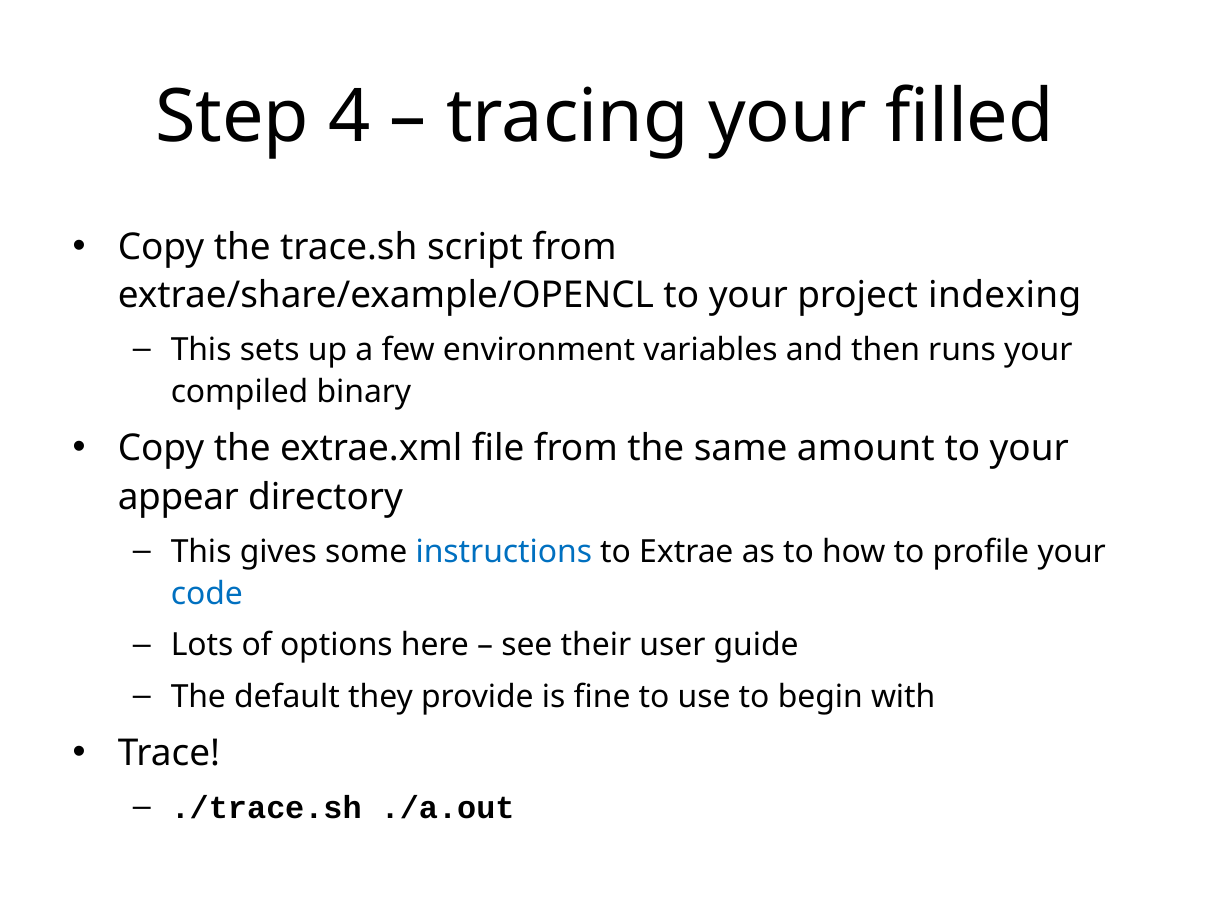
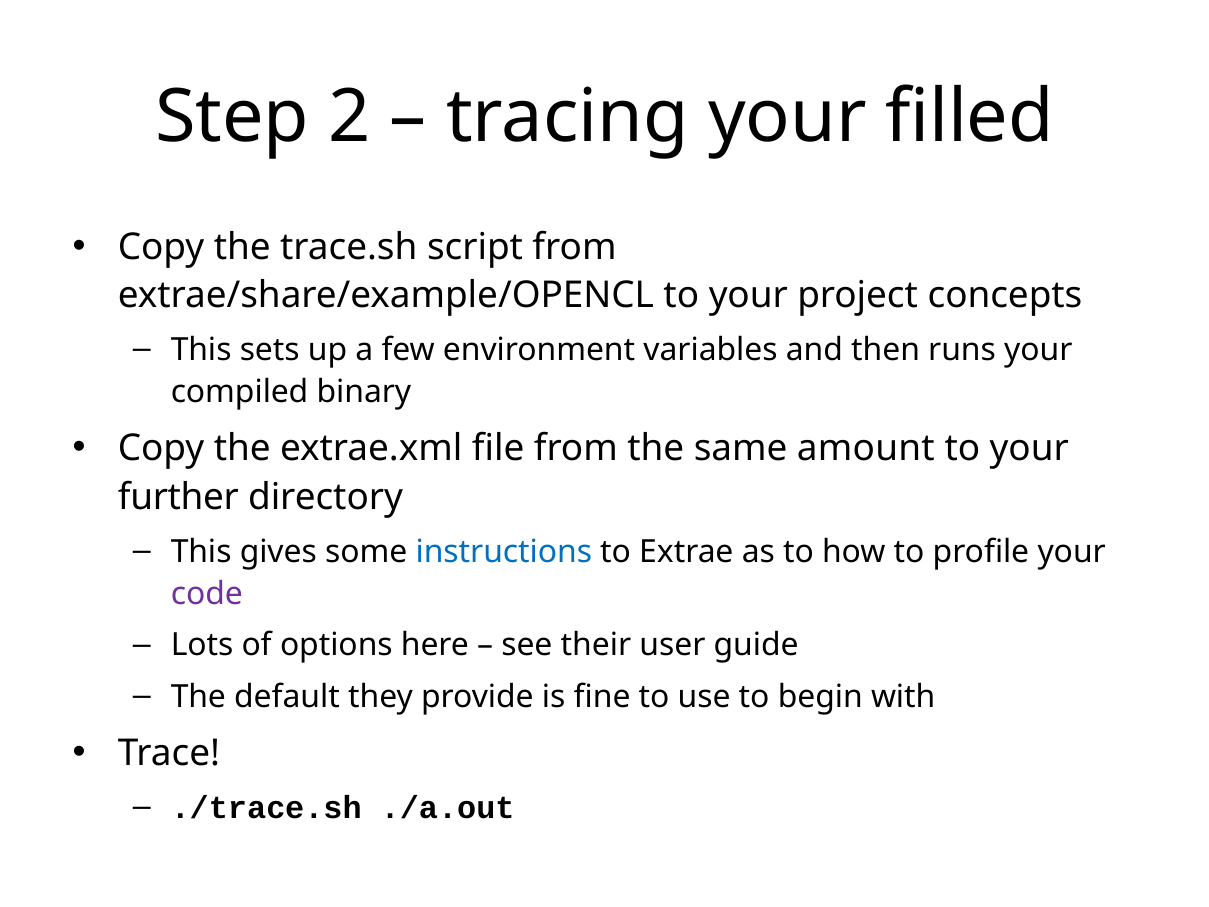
4: 4 -> 2
indexing: indexing -> concepts
appear: appear -> further
code colour: blue -> purple
